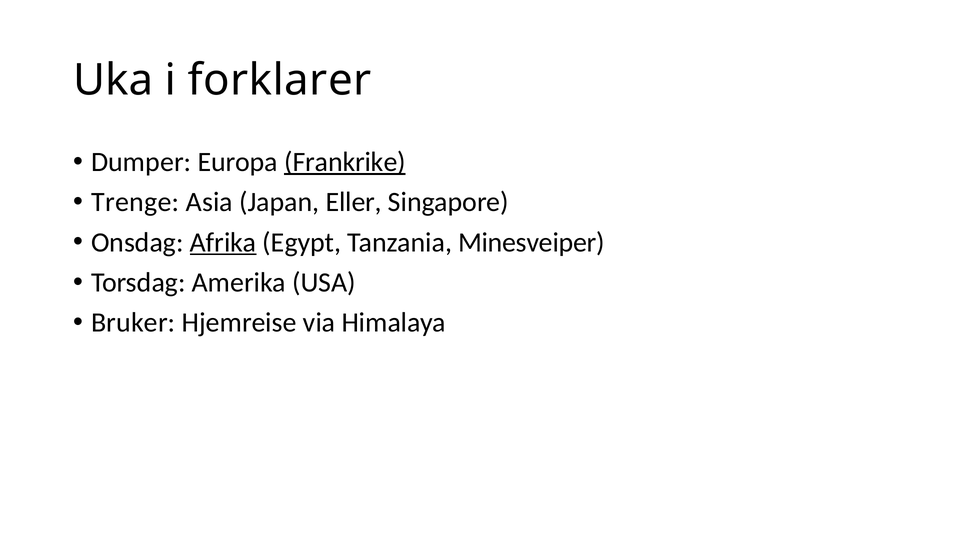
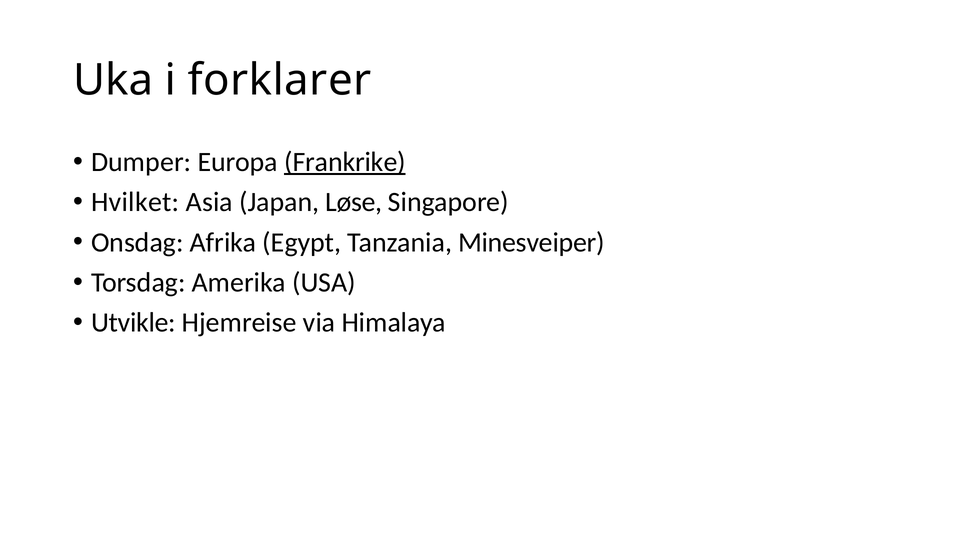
Trenge: Trenge -> Hvilket
Eller: Eller -> Løse
Afrika underline: present -> none
Bruker: Bruker -> Utvikle
